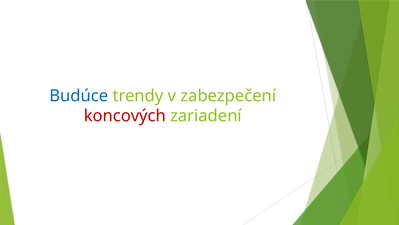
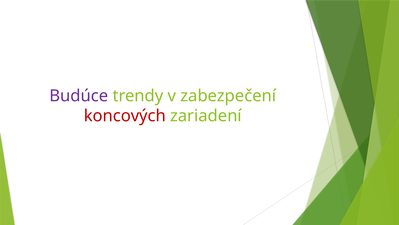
Budúce colour: blue -> purple
